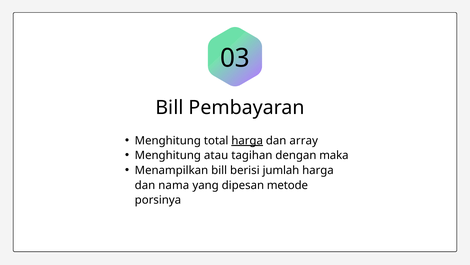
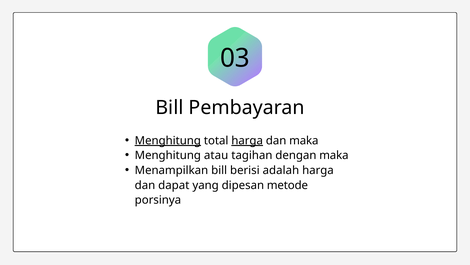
Menghitung at (168, 140) underline: none -> present
dan array: array -> maka
jumlah: jumlah -> adalah
nama: nama -> dapat
